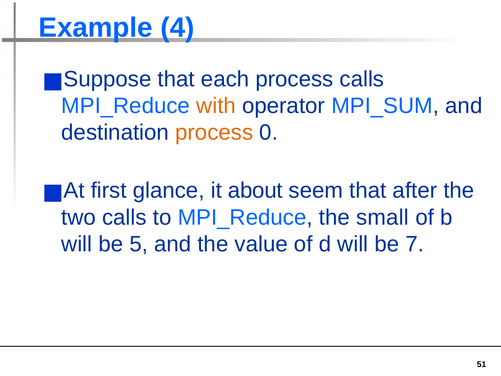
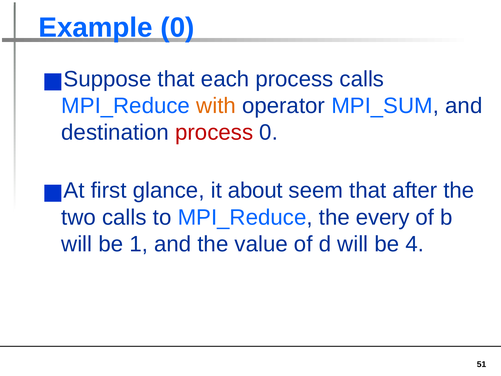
Example 4: 4 -> 0
process at (214, 133) colour: orange -> red
small: small -> every
5: 5 -> 1
7: 7 -> 4
